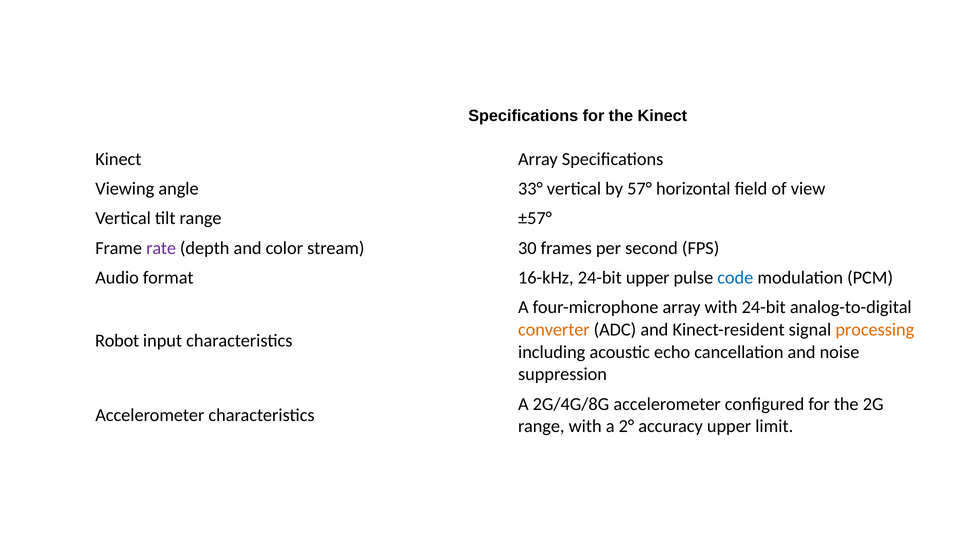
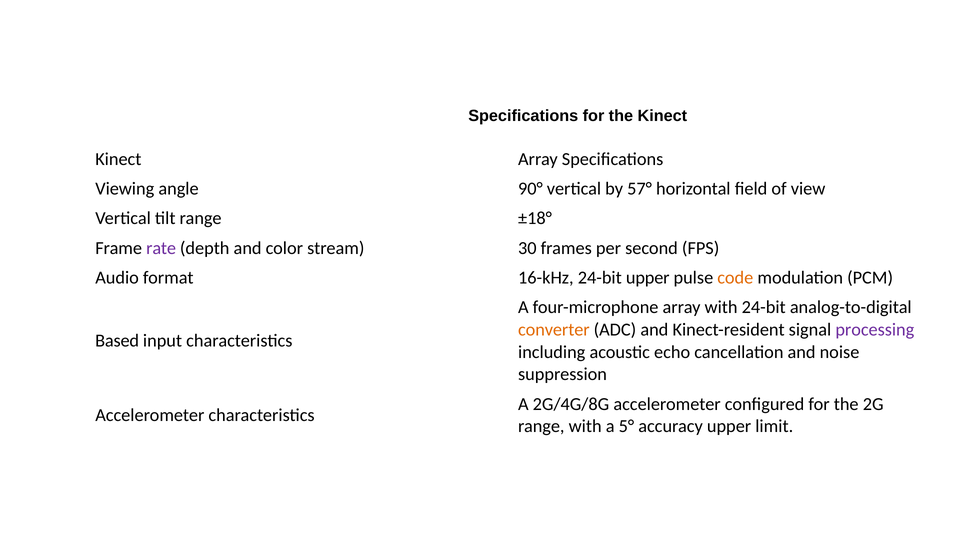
33°: 33° -> 90°
±57°: ±57° -> ±18°
code colour: blue -> orange
processing colour: orange -> purple
Robot: Robot -> Based
2°: 2° -> 5°
